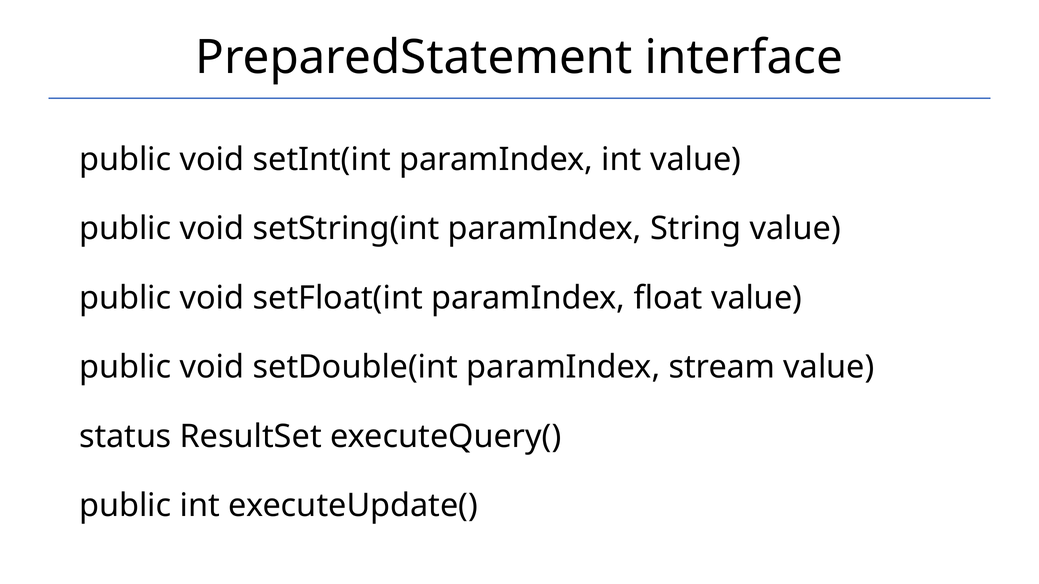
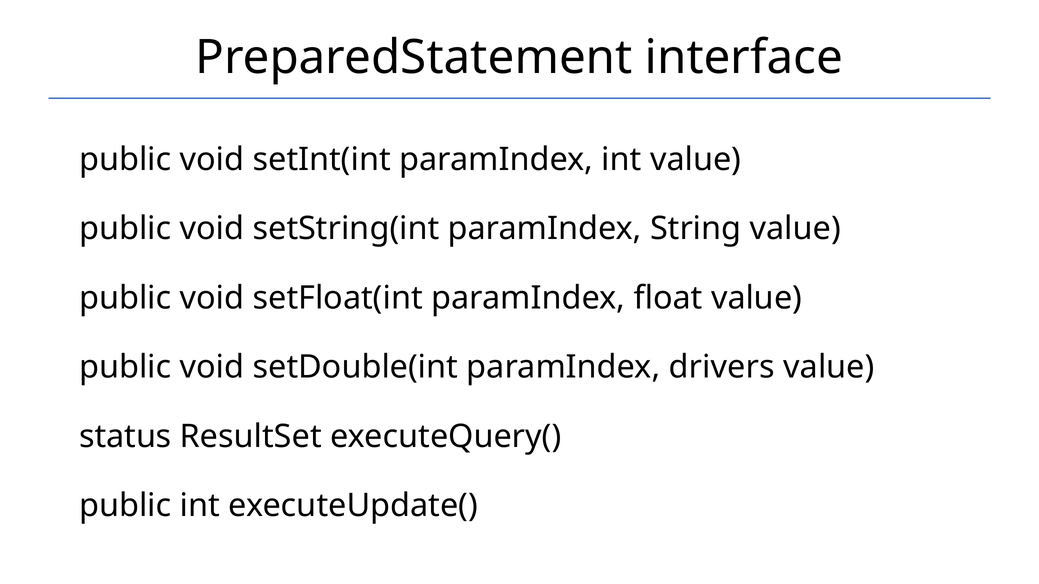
stream: stream -> drivers
